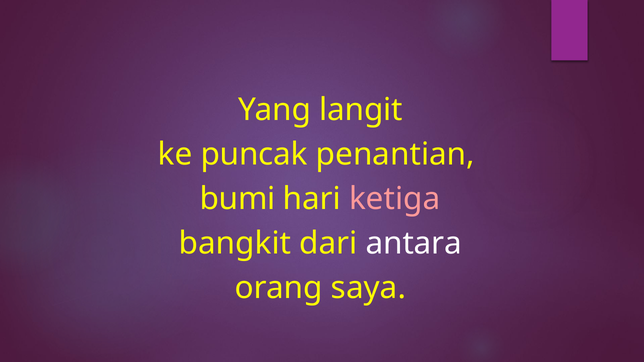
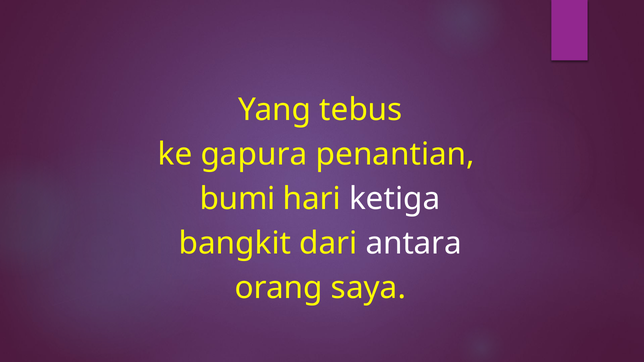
langit: langit -> tebus
puncak: puncak -> gapura
ketiga colour: pink -> white
